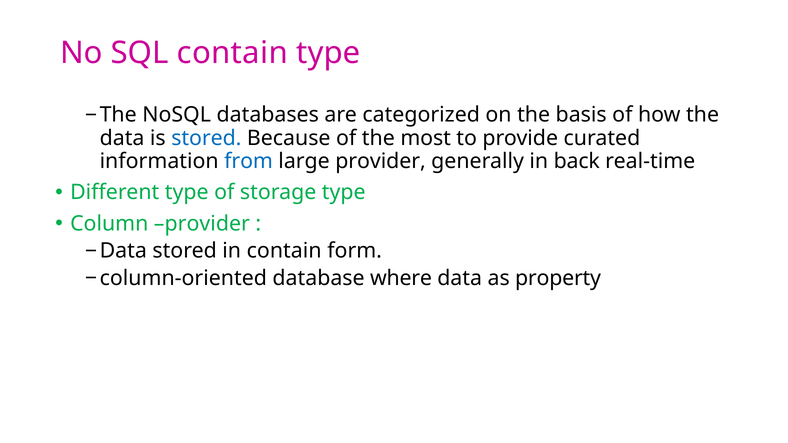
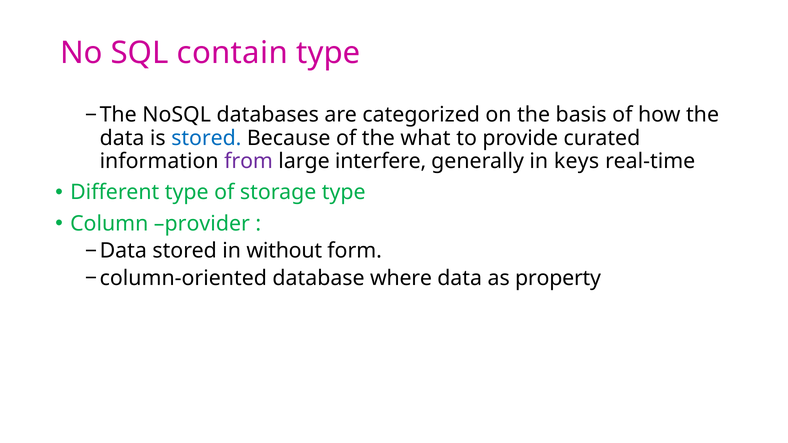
most: most -> what
from colour: blue -> purple
large provider: provider -> interfere
back: back -> keys
in contain: contain -> without
